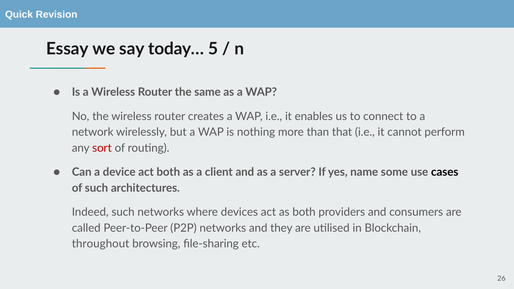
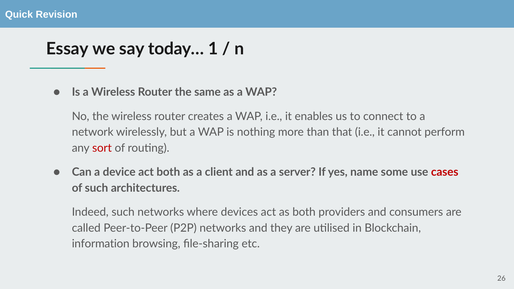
5: 5 -> 1
cases colour: black -> red
throughout: throughout -> information
